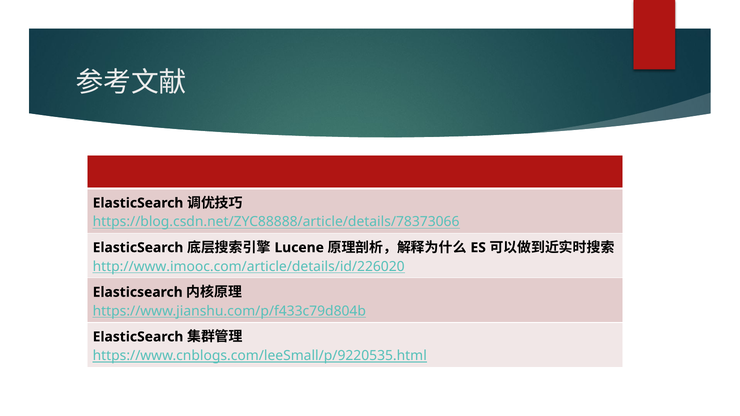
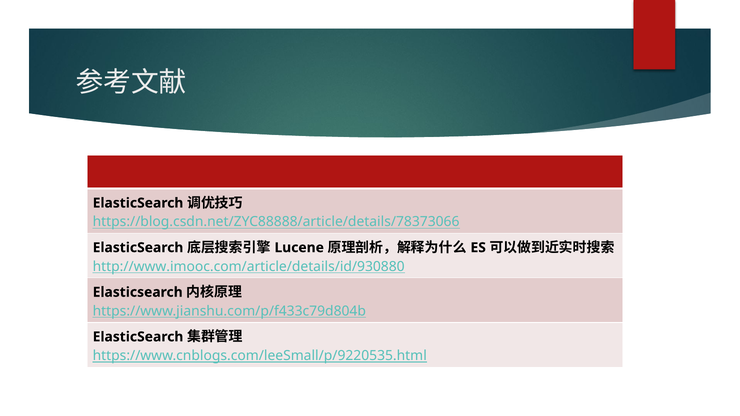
http://www.imooc.com/article/details/id/226020: http://www.imooc.com/article/details/id/226020 -> http://www.imooc.com/article/details/id/930880
